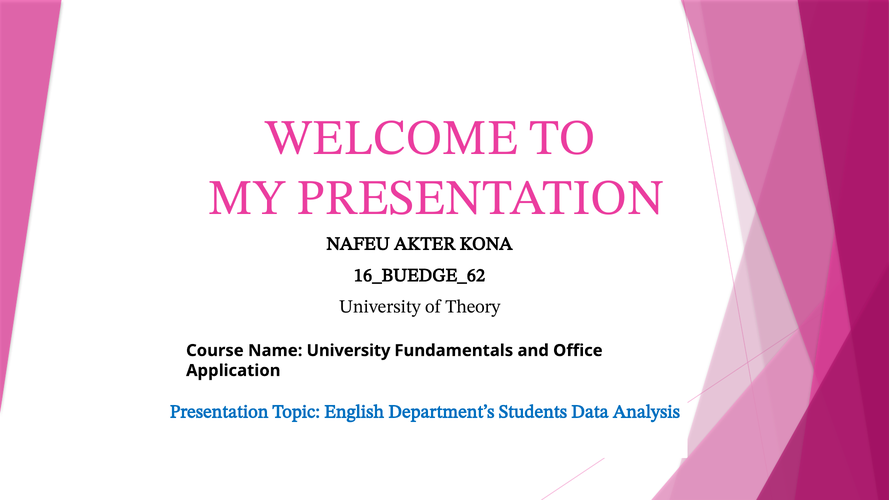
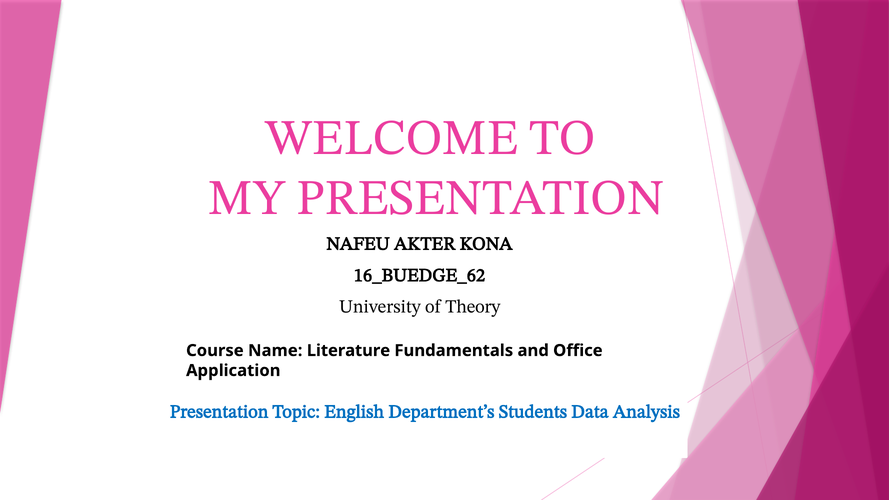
Name University: University -> Literature
